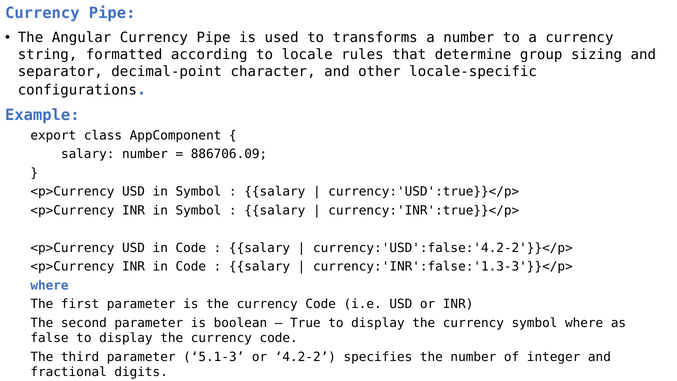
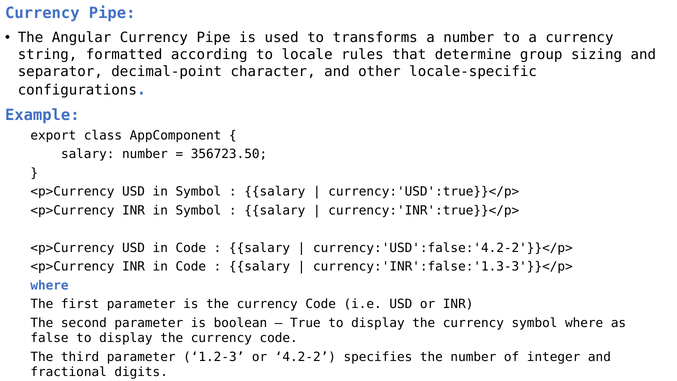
886706.09: 886706.09 -> 356723.50
5.1-3: 5.1-3 -> 1.2-3
